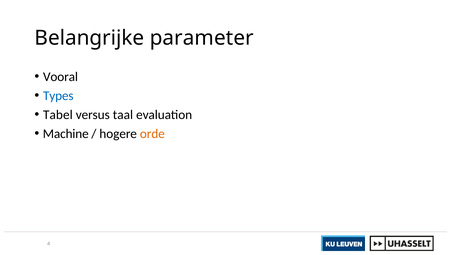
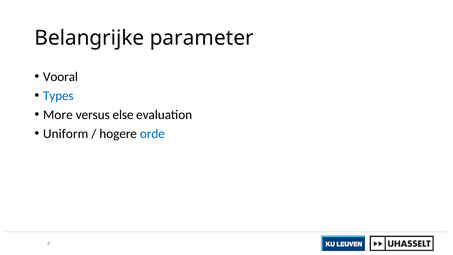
Tabel: Tabel -> More
taal: taal -> else
Machine: Machine -> Uniform
orde colour: orange -> blue
